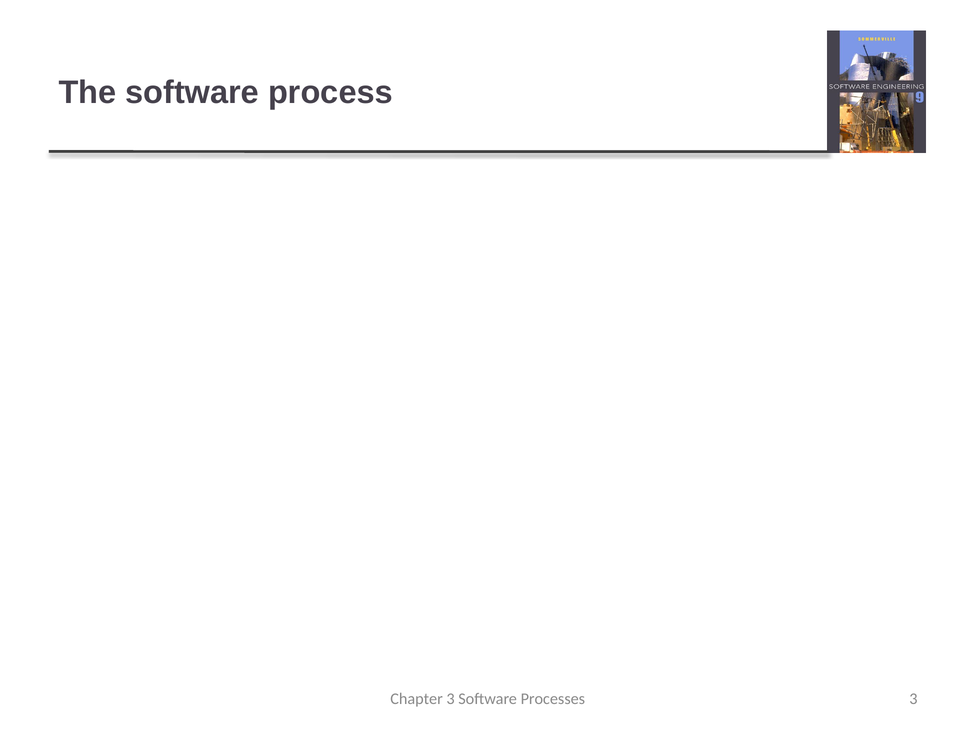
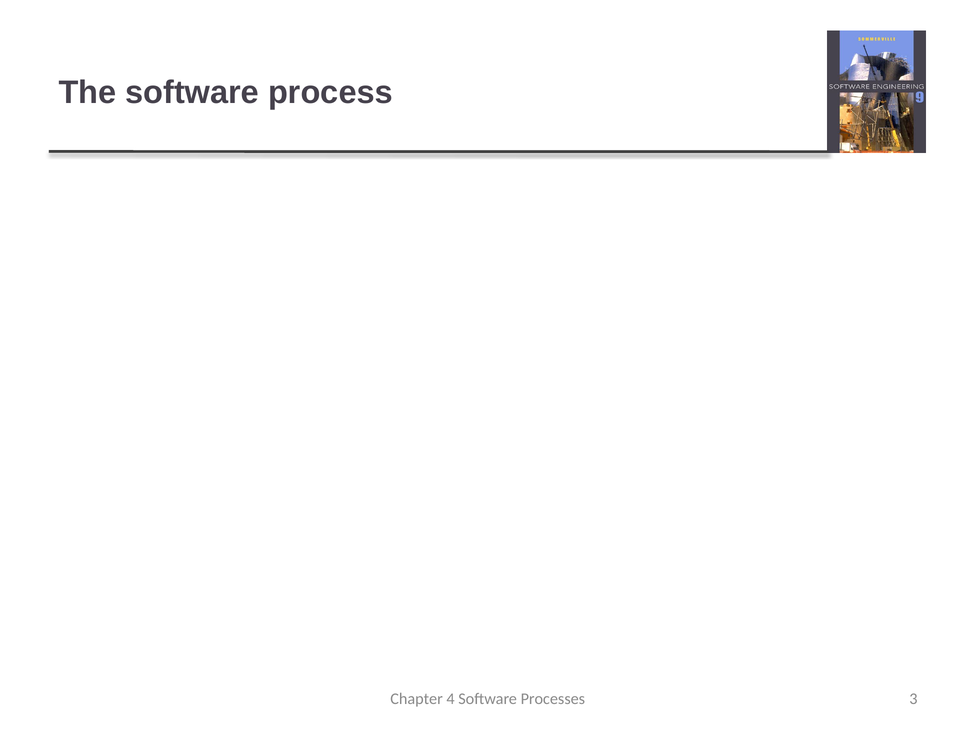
Chapter 3: 3 -> 4
